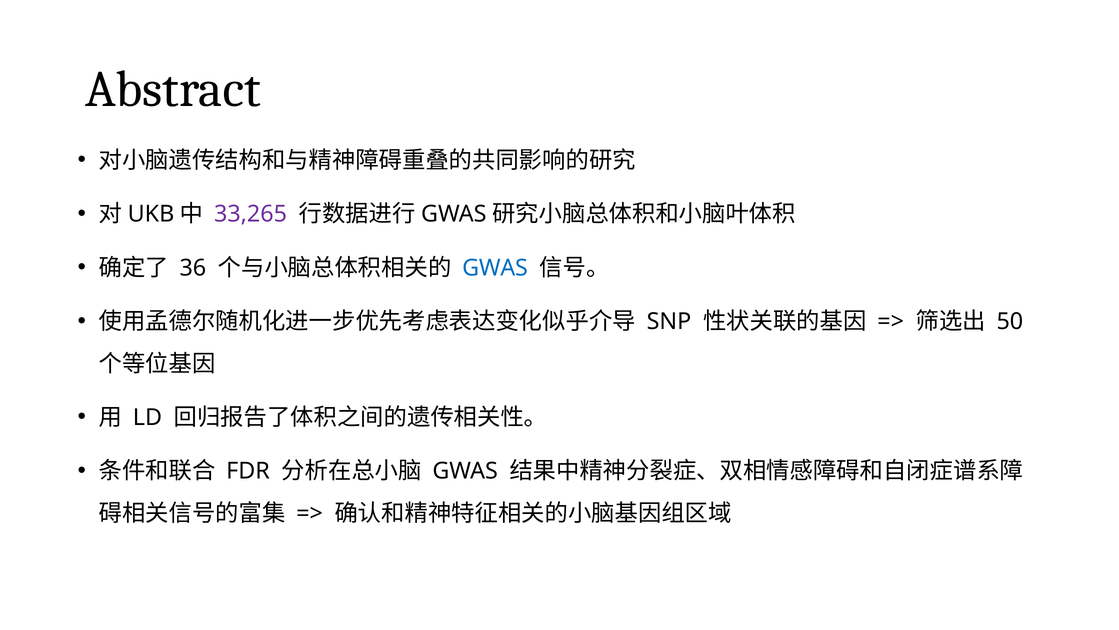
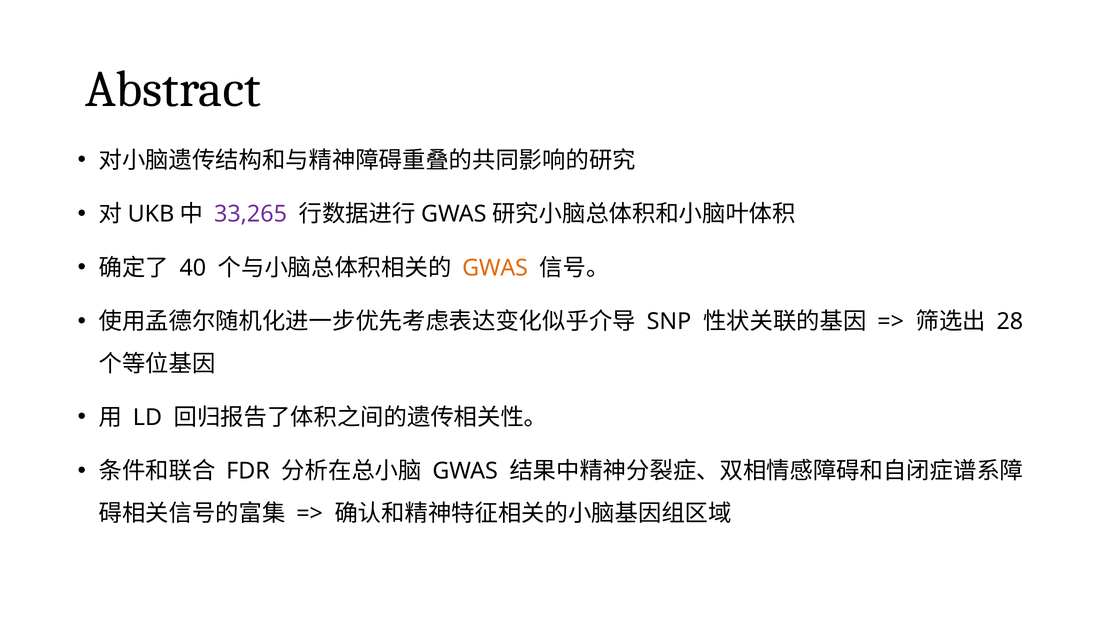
36: 36 -> 40
GWAS at (495, 268) colour: blue -> orange
50: 50 -> 28
